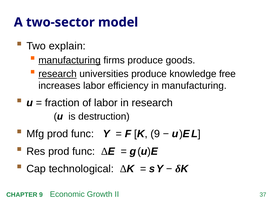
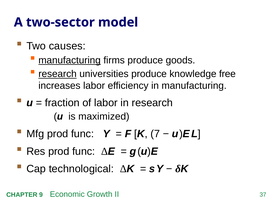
explain: explain -> causes
destruction: destruction -> maximized
K 9: 9 -> 7
